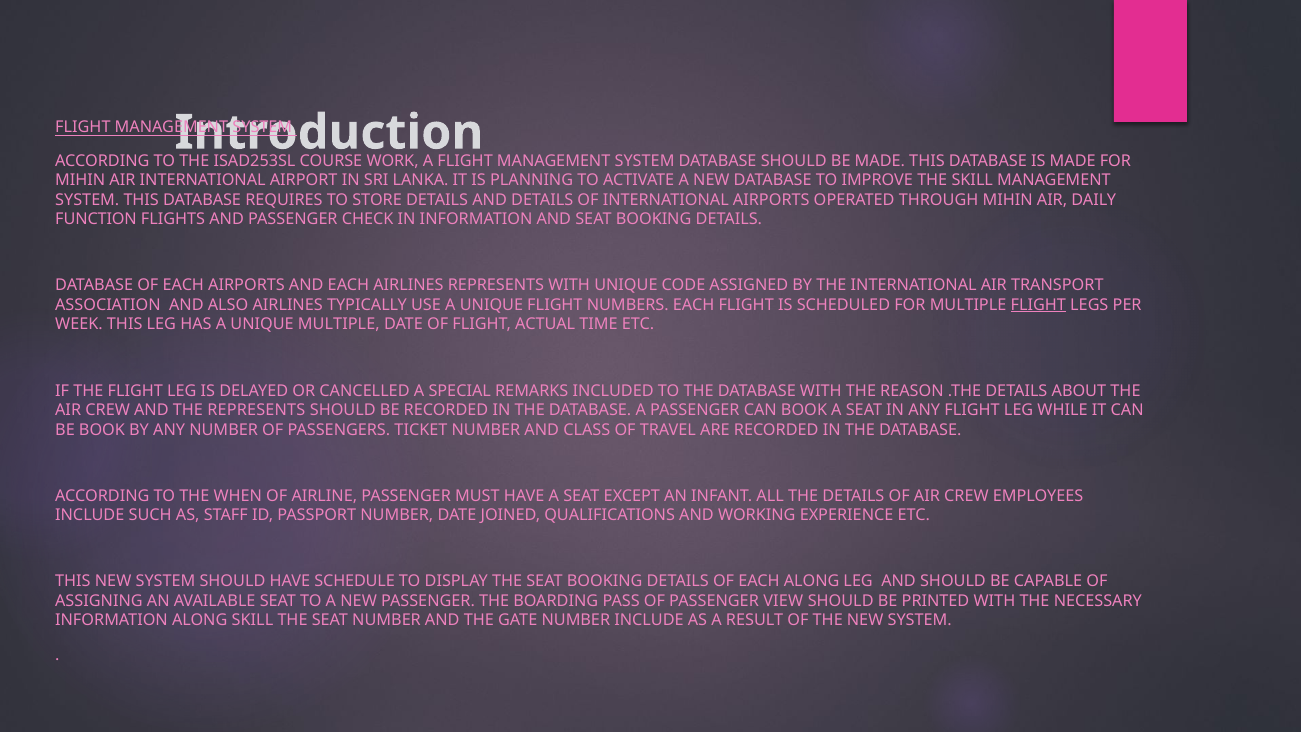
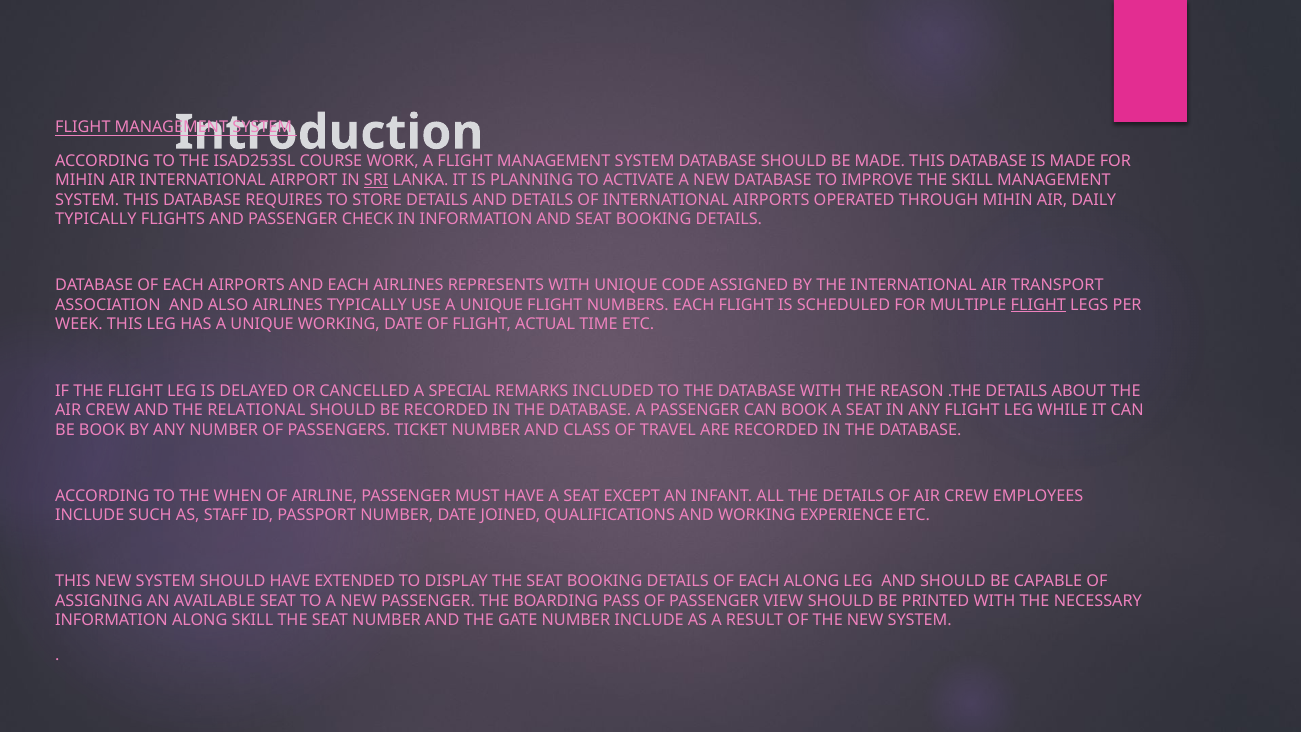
SRI underline: none -> present
FUNCTION at (96, 219): FUNCTION -> TYPICALLY
UNIQUE MULTIPLE: MULTIPLE -> WORKING
THE REPRESENTS: REPRESENTS -> RELATIONAL
SCHEDULE: SCHEDULE -> EXTENDED
